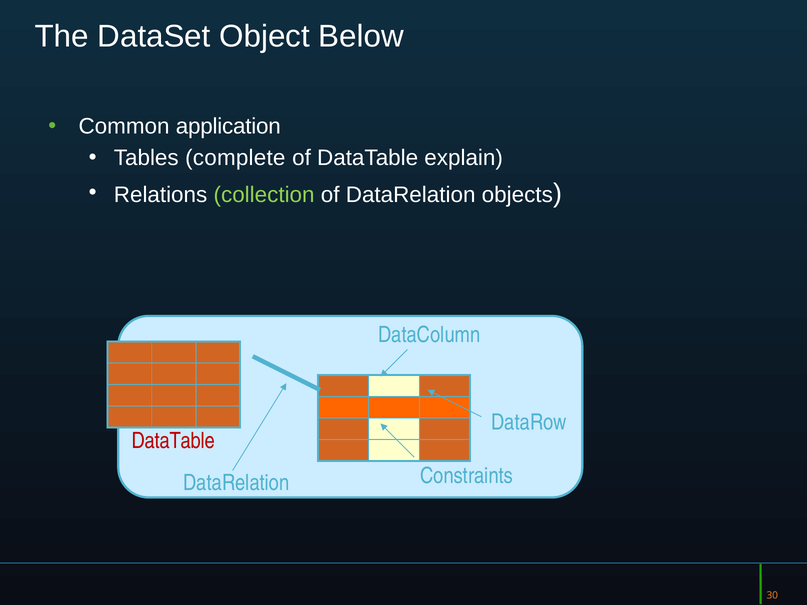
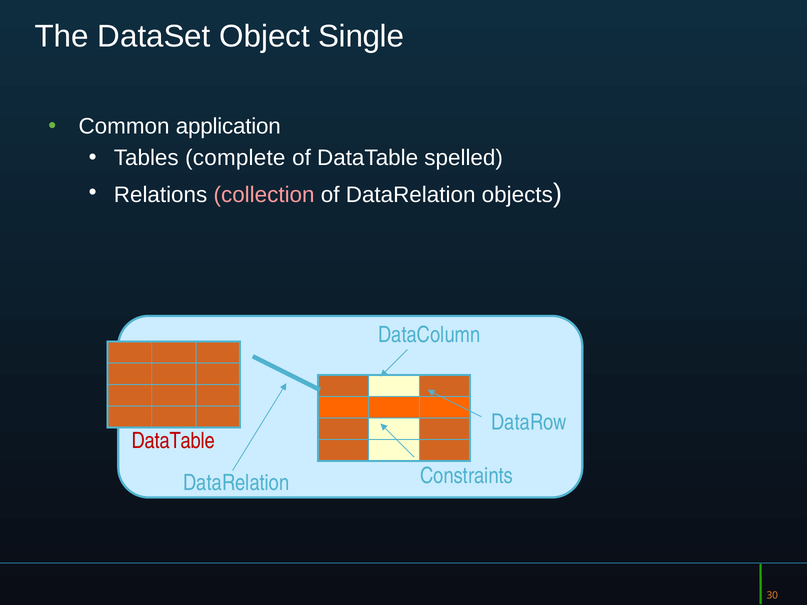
Below: Below -> Single
explain: explain -> spelled
collection colour: light green -> pink
